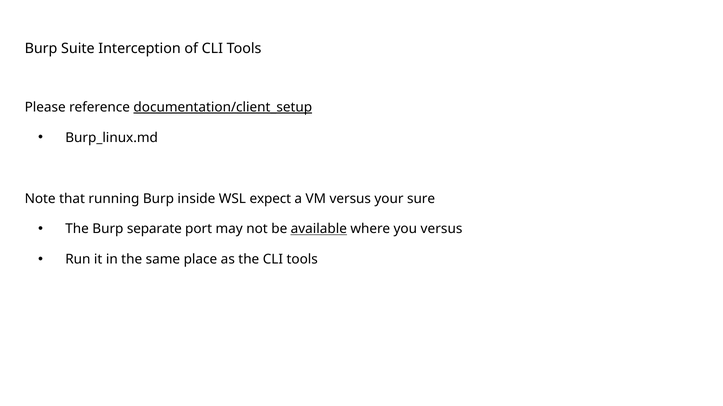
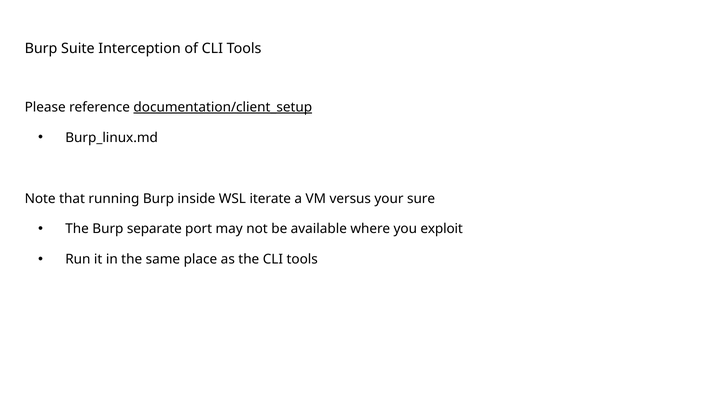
expect: expect -> iterate
available underline: present -> none
you versus: versus -> exploit
